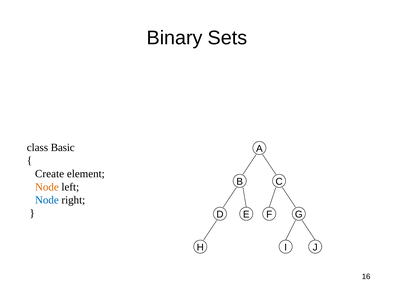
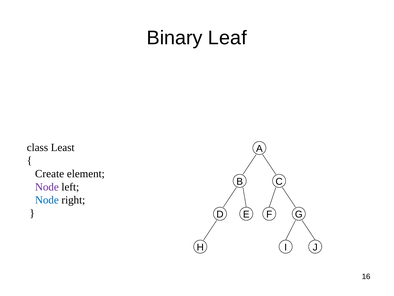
Sets: Sets -> Leaf
Basic: Basic -> Least
Node at (47, 187) colour: orange -> purple
